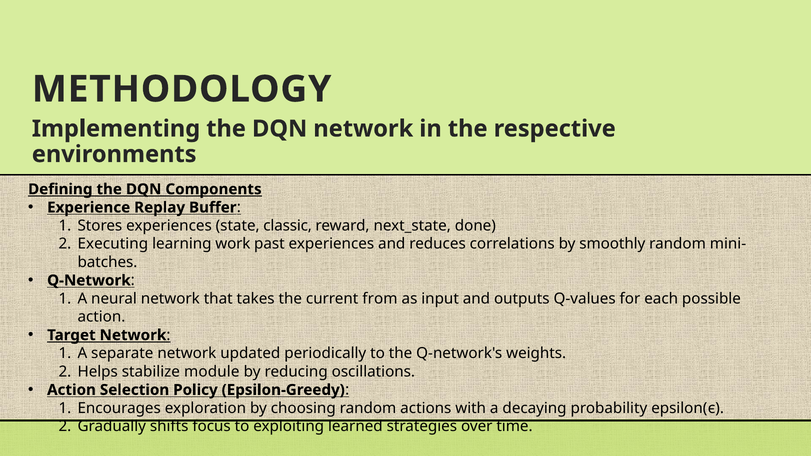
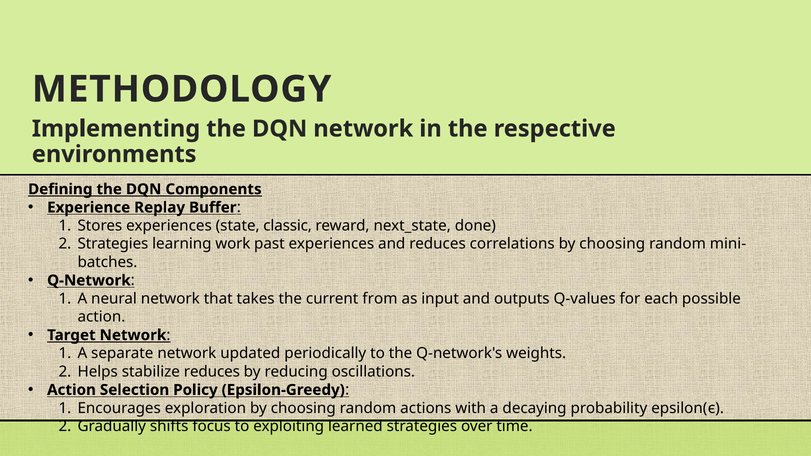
Executing at (113, 244): Executing -> Strategies
correlations by smoothly: smoothly -> choosing
stabilize module: module -> reduces
